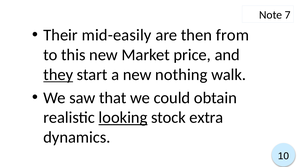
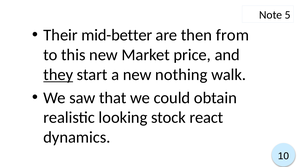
7: 7 -> 5
mid-easily: mid-easily -> mid-better
looking underline: present -> none
extra: extra -> react
